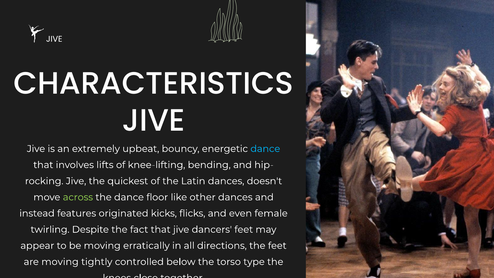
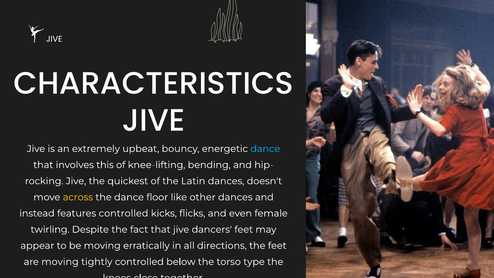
lifts: lifts -> this
across colour: light green -> yellow
features originated: originated -> controlled
